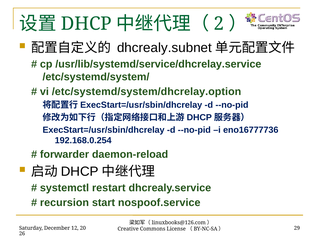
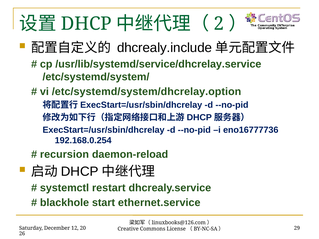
dhcrealy.subnet: dhcrealy.subnet -> dhcrealy.include
forwarder: forwarder -> recursion
recursion: recursion -> blackhole
nospoof.service: nospoof.service -> ethernet.service
